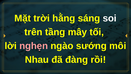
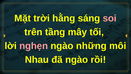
soi colour: white -> pink
sướng: sướng -> những
đã đàng: đàng -> ngào
